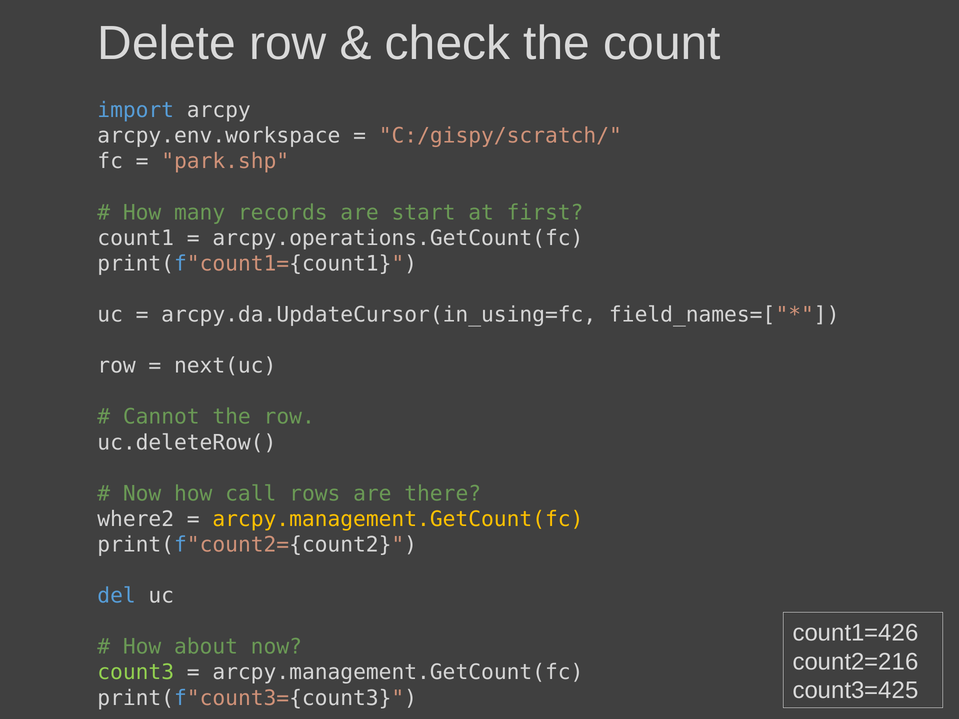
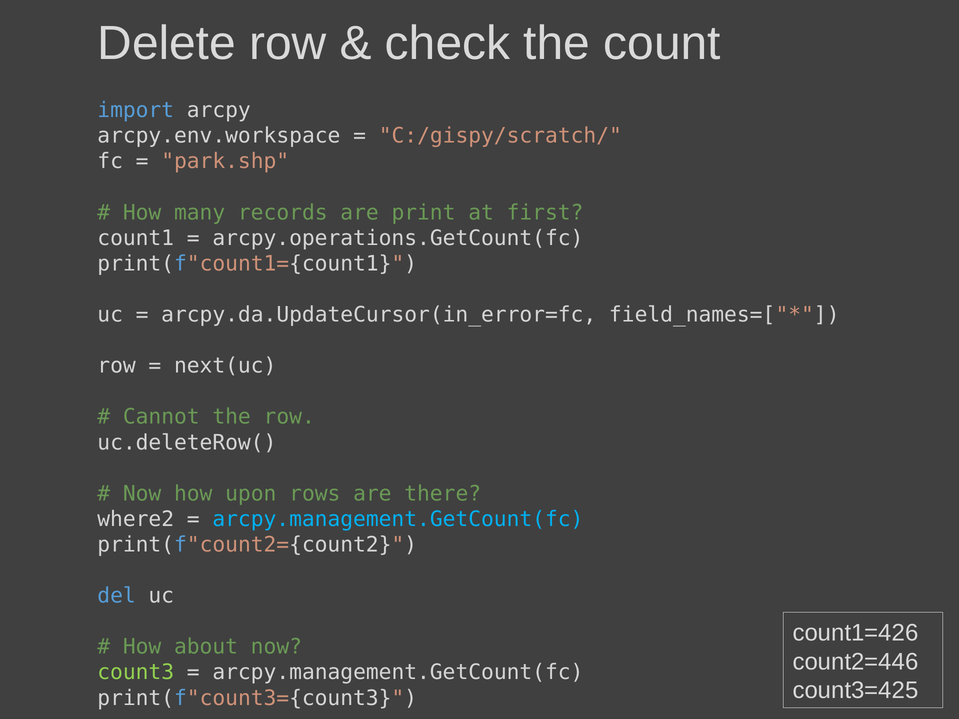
start: start -> print
arcpy.da.UpdateCursor(in_using=fc: arcpy.da.UpdateCursor(in_using=fc -> arcpy.da.UpdateCursor(in_error=fc
call: call -> upon
arcpy.management.GetCount(fc at (398, 519) colour: yellow -> light blue
count2=216: count2=216 -> count2=446
